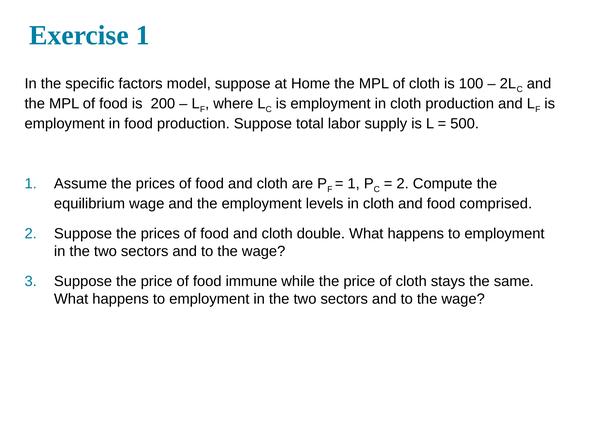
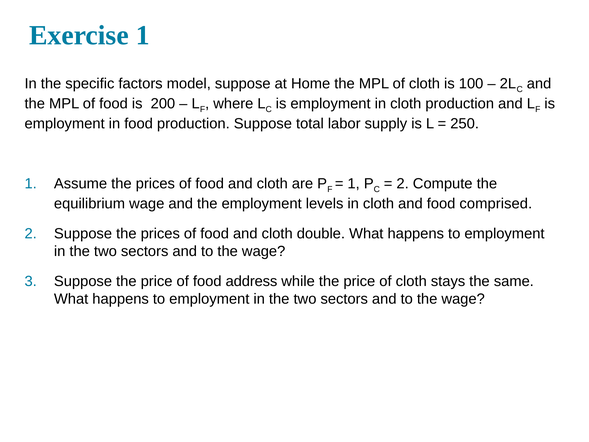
500: 500 -> 250
immune: immune -> address
